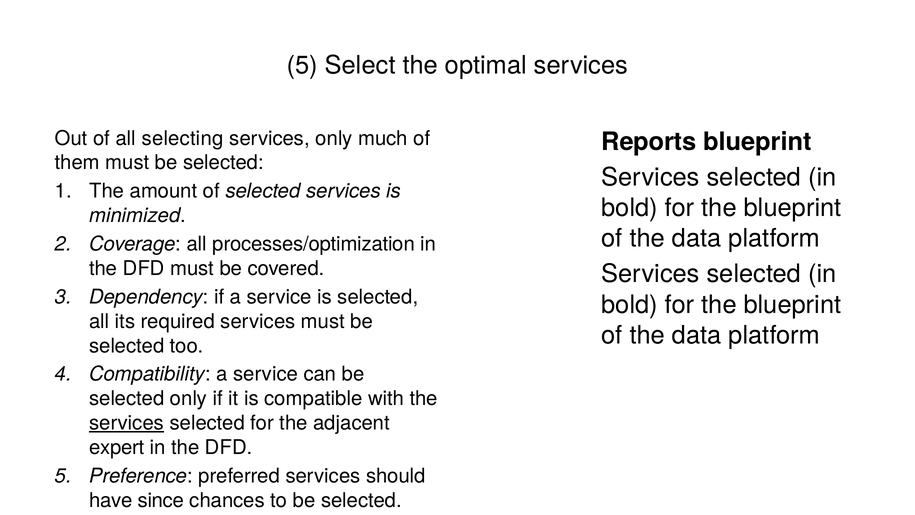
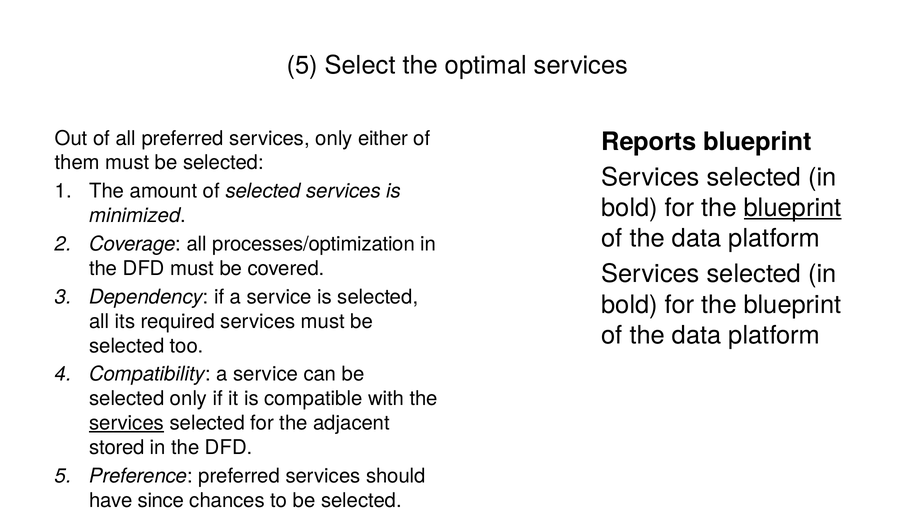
all selecting: selecting -> preferred
much: much -> either
blueprint at (793, 208) underline: none -> present
expert: expert -> stored
